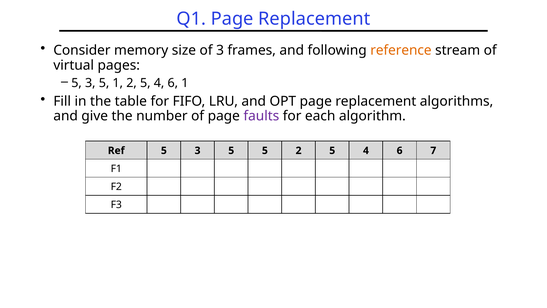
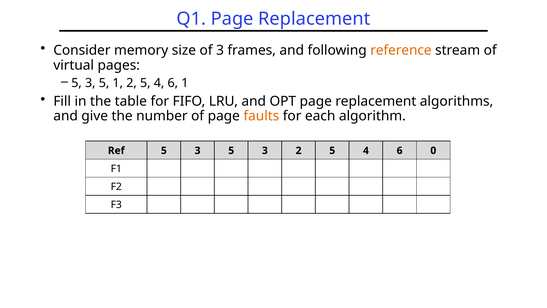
faults colour: purple -> orange
3 5 5: 5 -> 3
7: 7 -> 0
